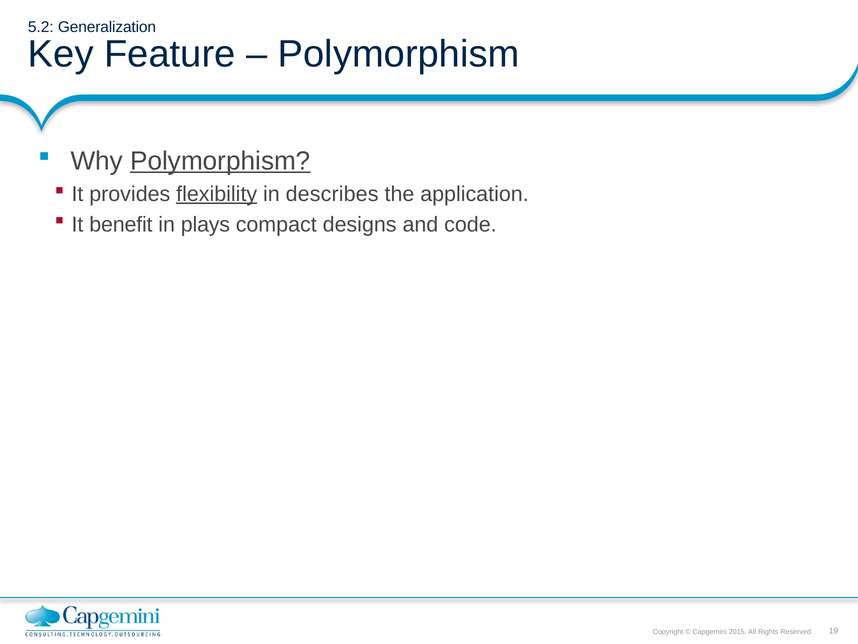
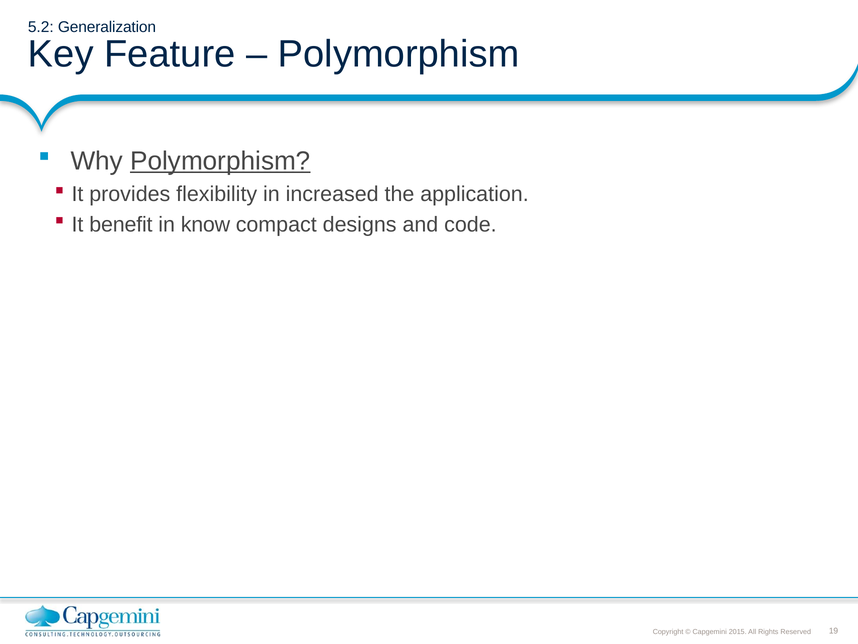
flexibility underline: present -> none
describes: describes -> increased
plays: plays -> know
